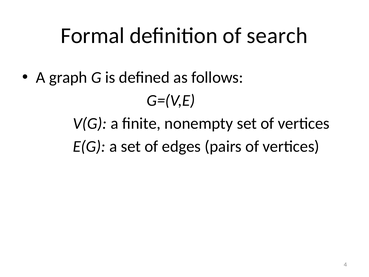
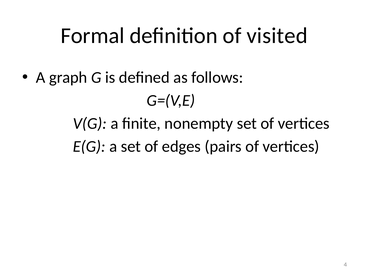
search: search -> visited
